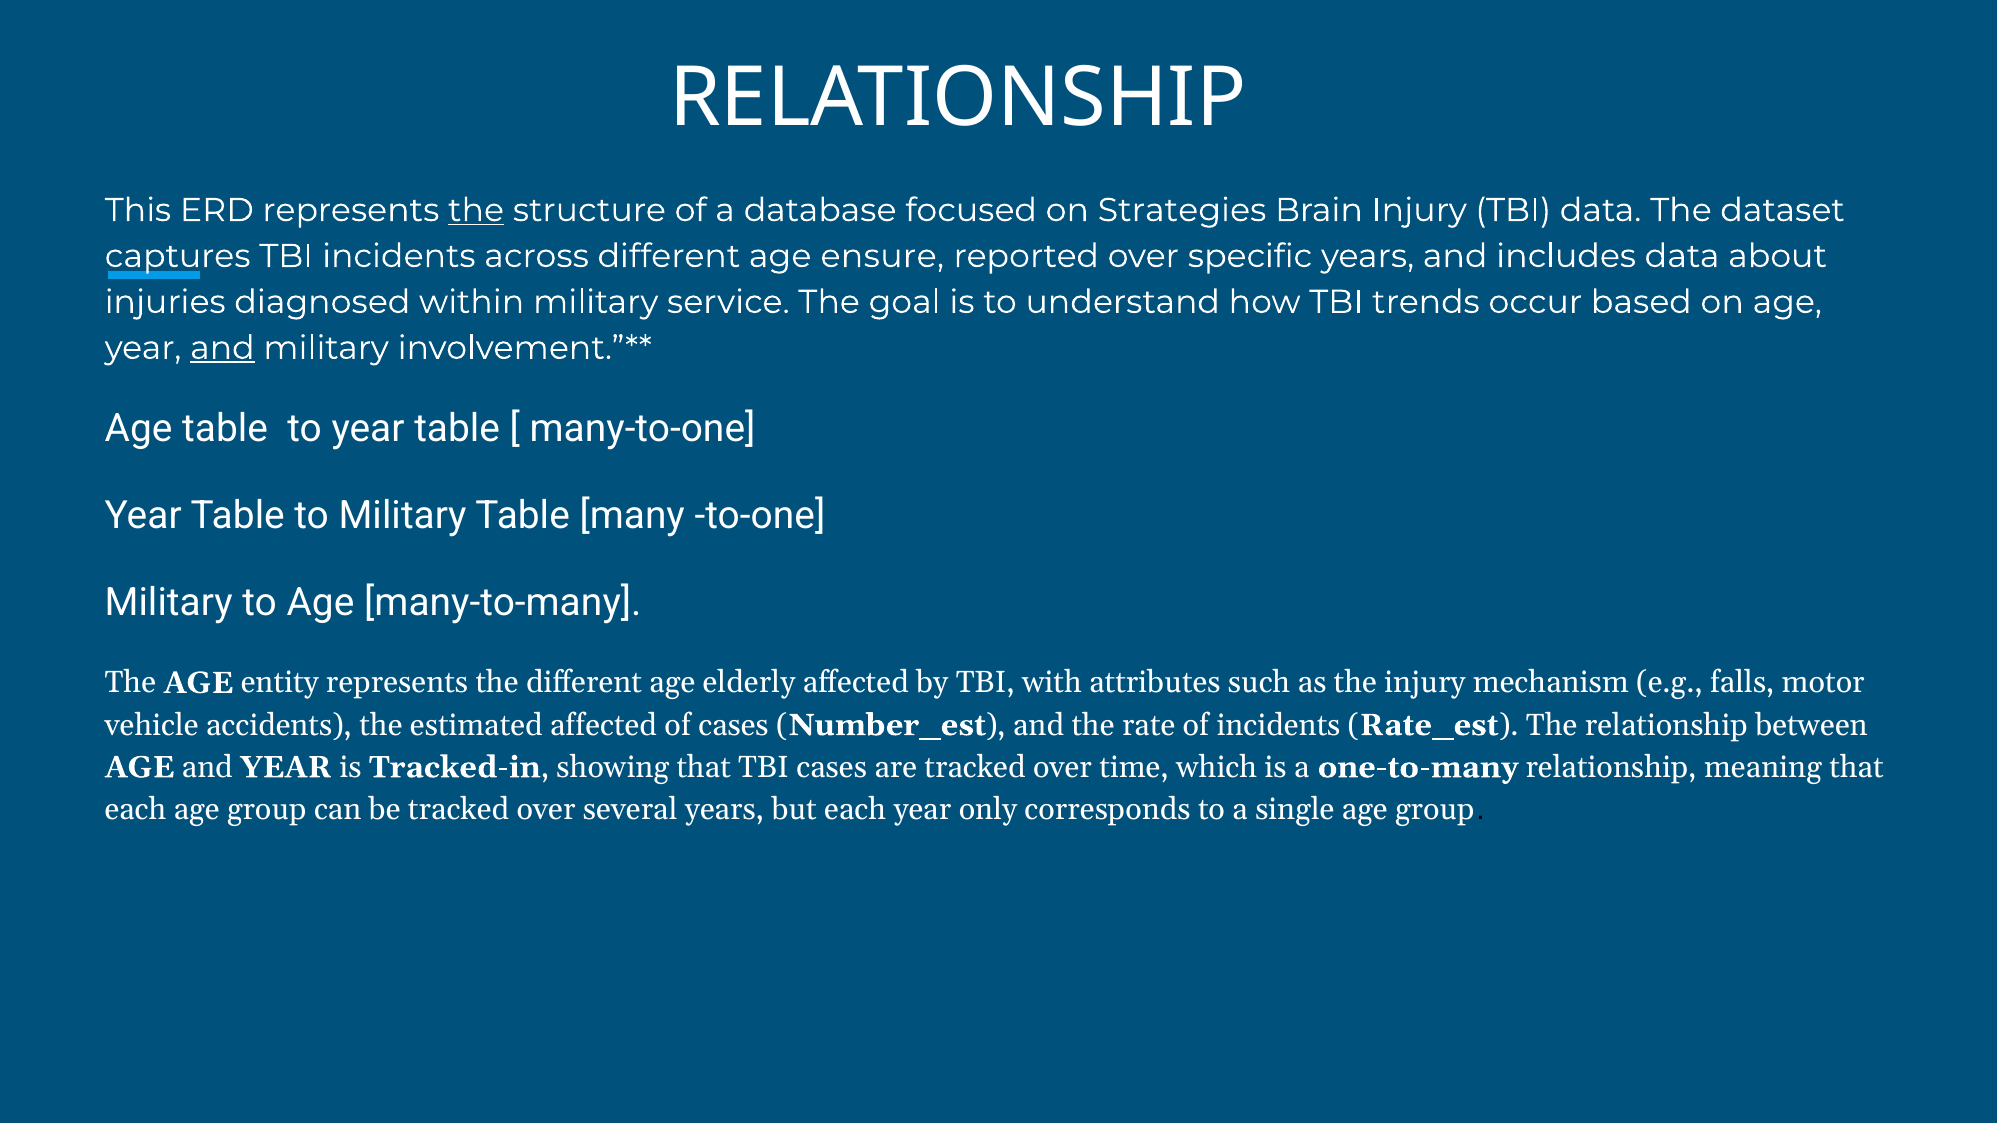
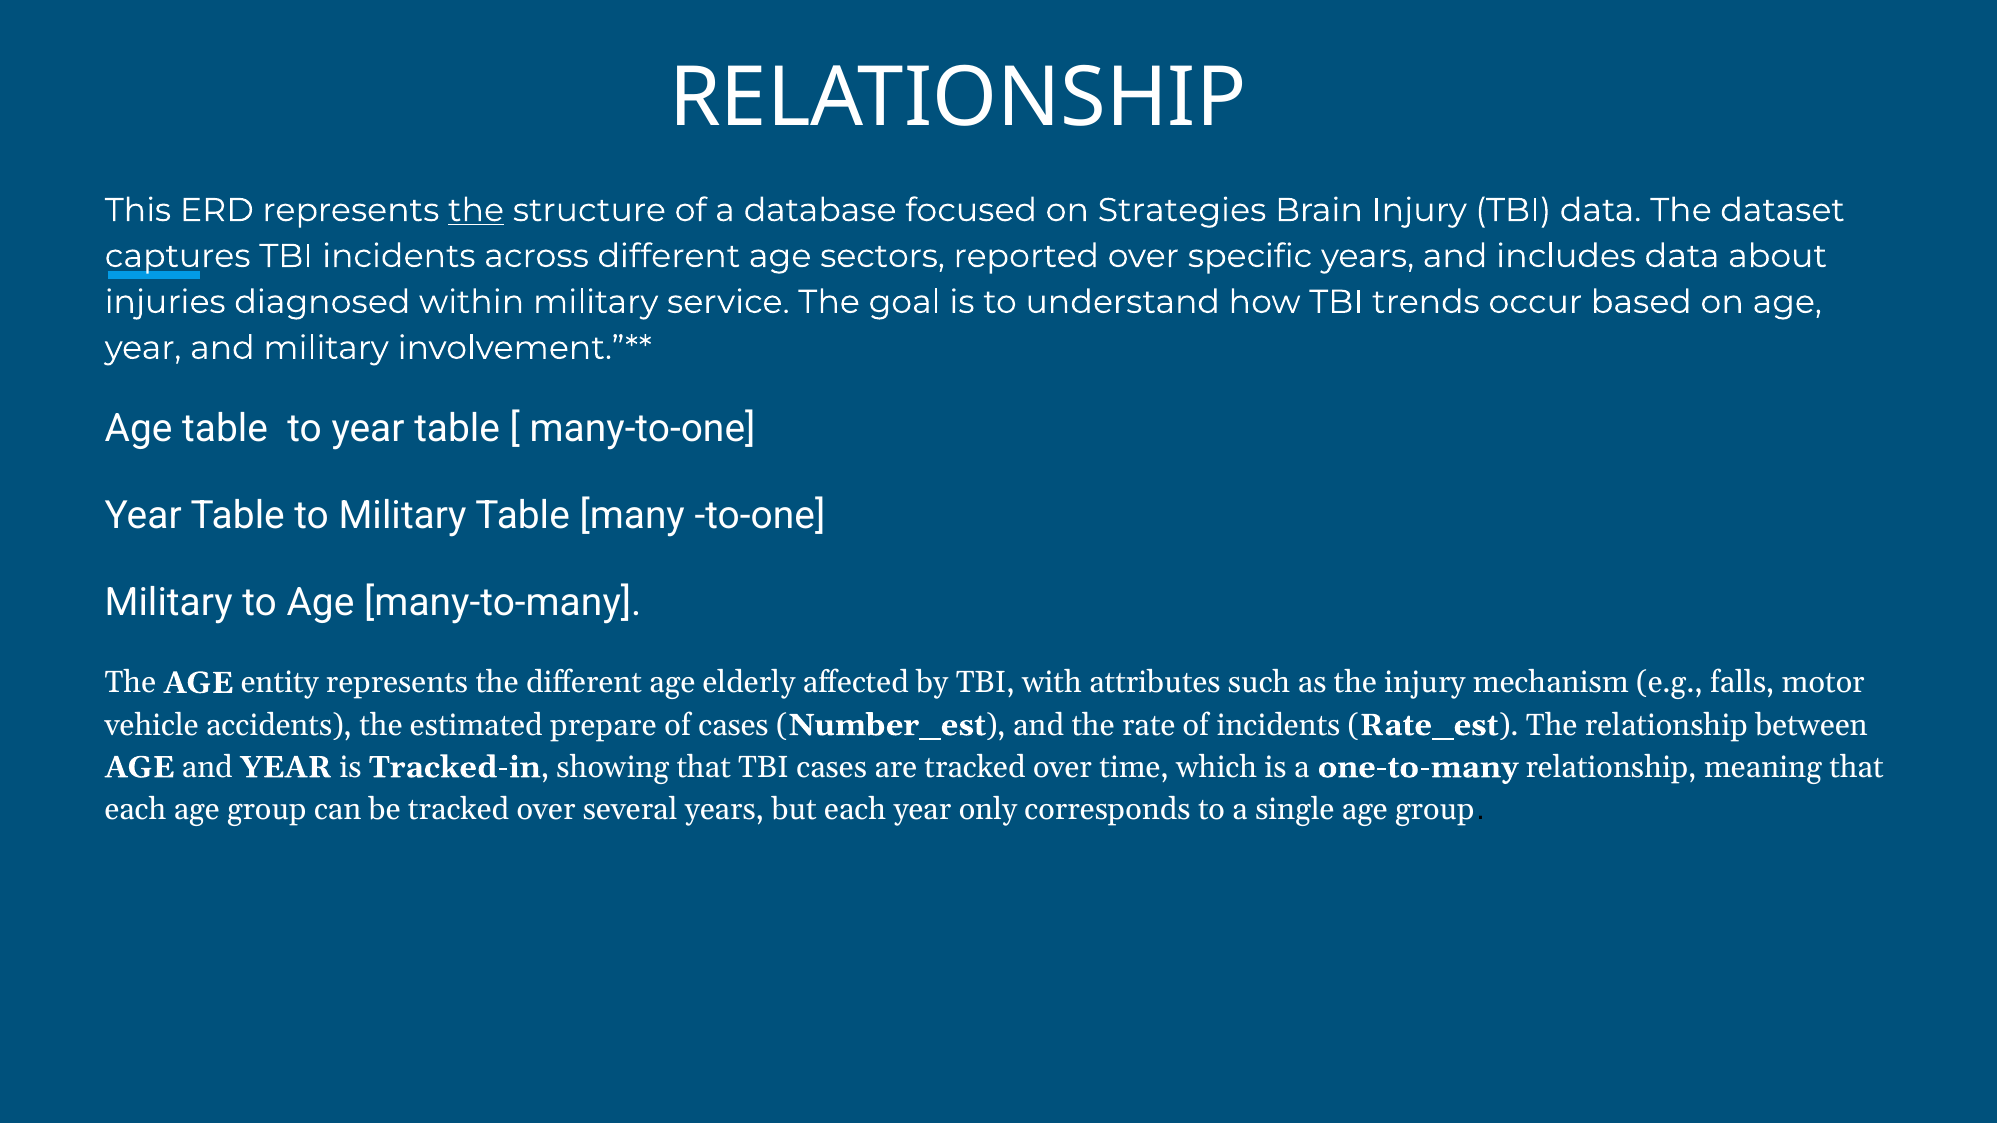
ensure: ensure -> sectors
and at (222, 348) underline: present -> none
estimated affected: affected -> prepare
